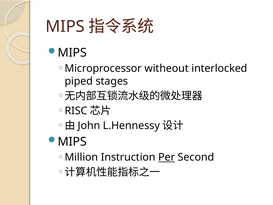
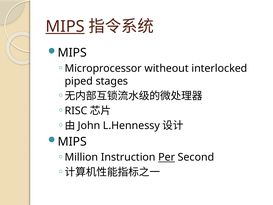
MIPS at (65, 26) underline: none -> present
